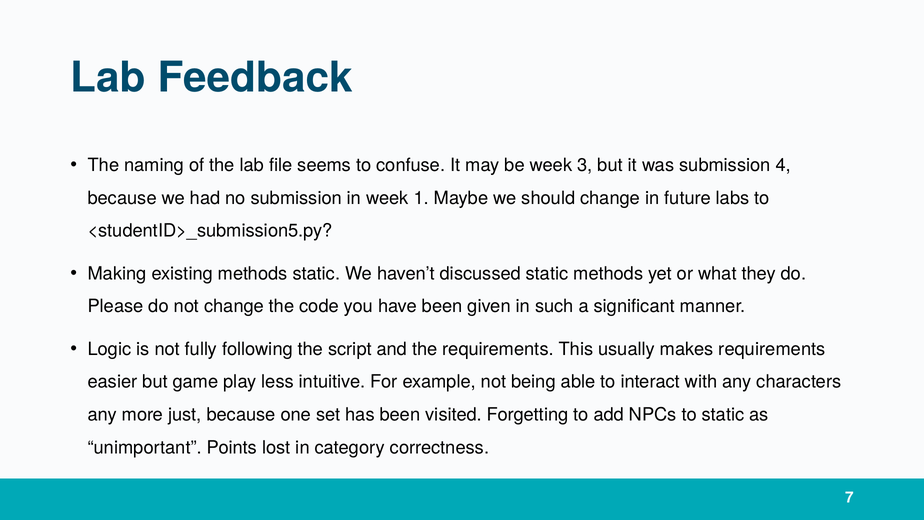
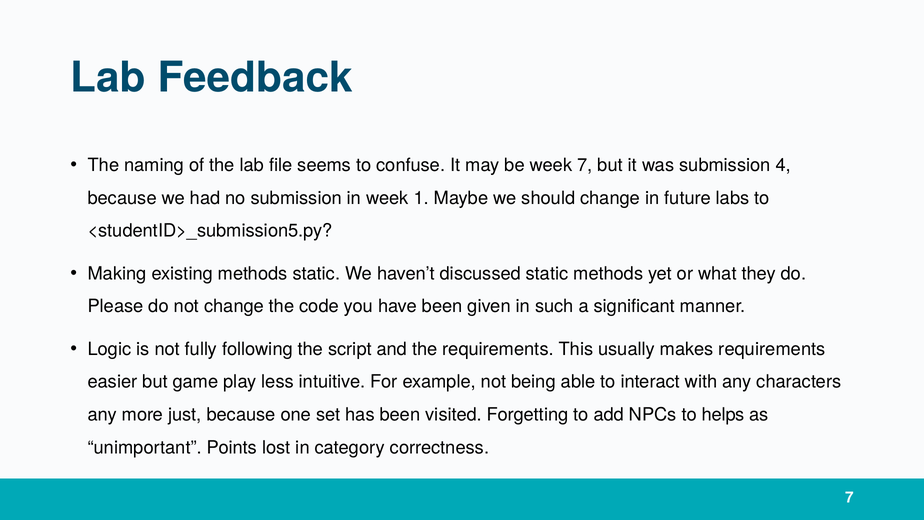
week 3: 3 -> 7
to static: static -> helps
